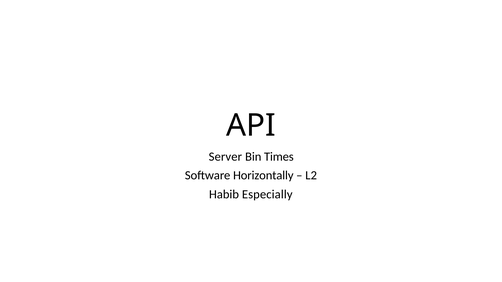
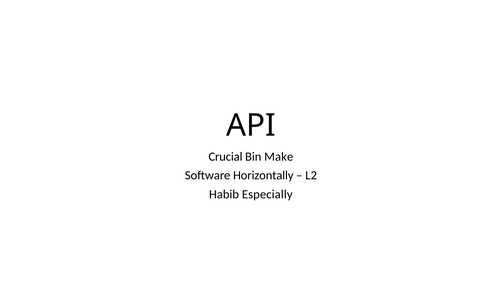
Server: Server -> Crucial
Times: Times -> Make
